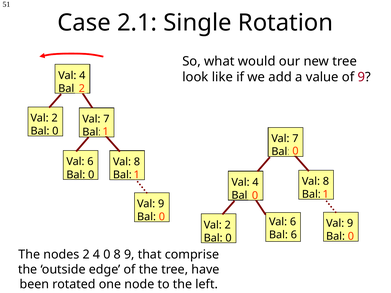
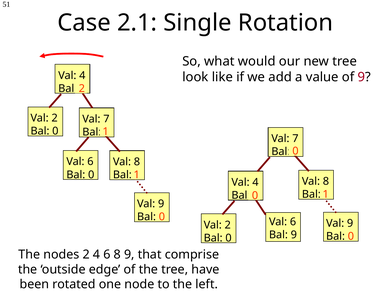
Bal 6: 6 -> 9
4 0: 0 -> 6
